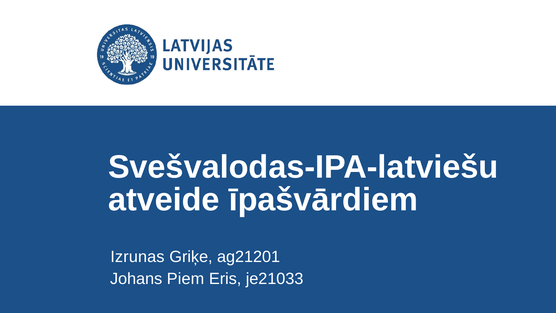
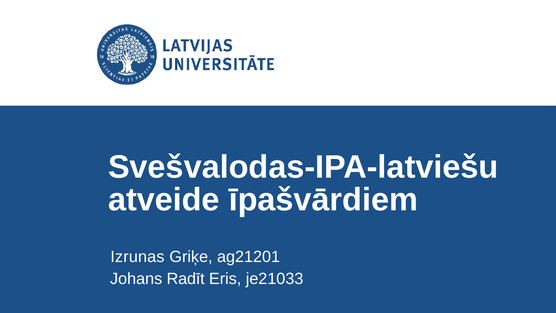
Piem: Piem -> Radīt
